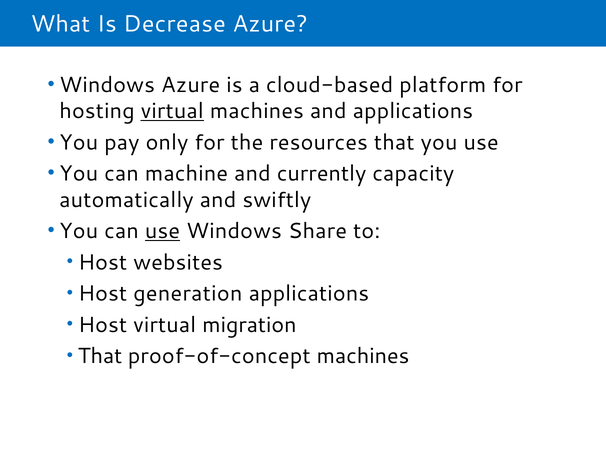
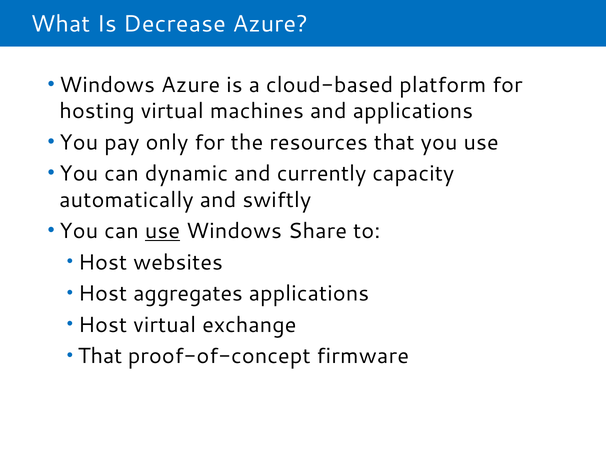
virtual at (172, 111) underline: present -> none
machine: machine -> dynamic
generation: generation -> aggregates
migration: migration -> exchange
proof-of-concept machines: machines -> firmware
